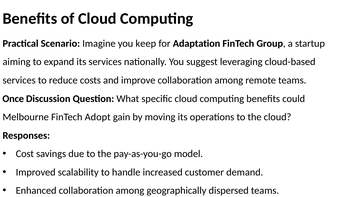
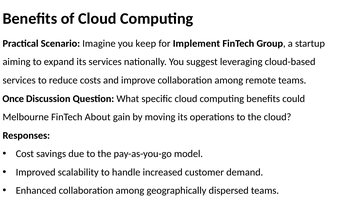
Adaptation: Adaptation -> Implement
Adopt: Adopt -> About
